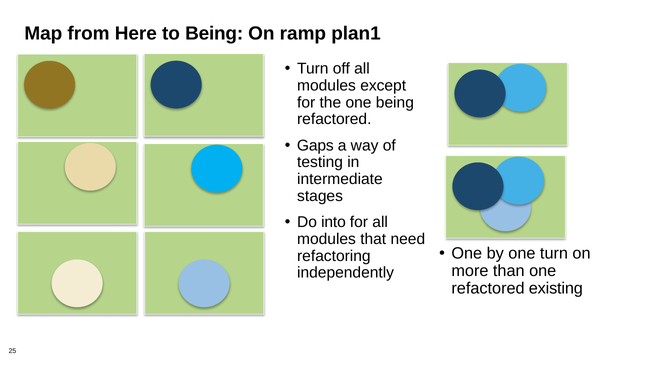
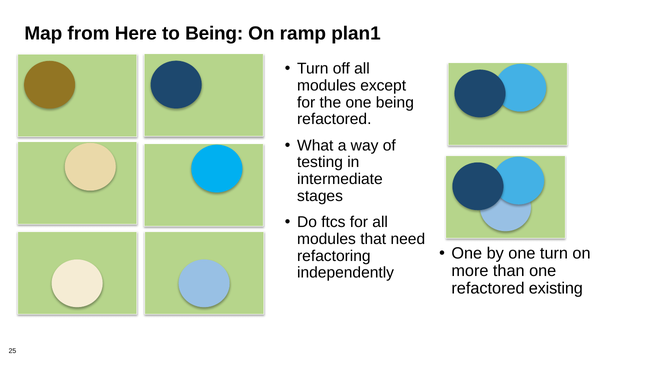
Gaps: Gaps -> What
into: into -> ftcs
